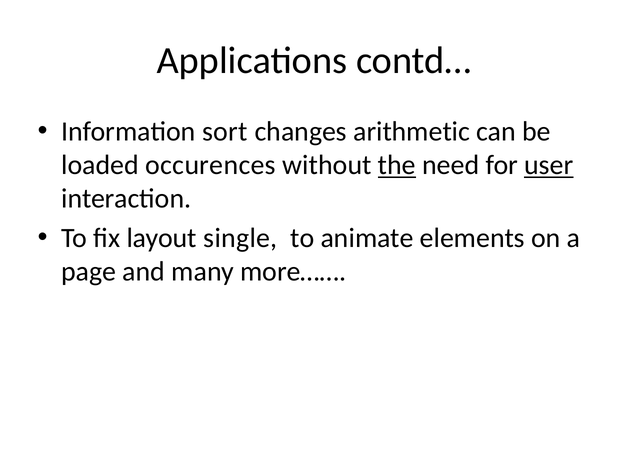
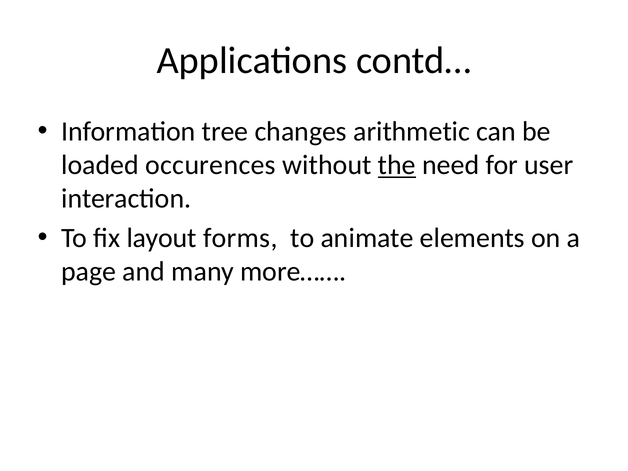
sort: sort -> tree
user underline: present -> none
single: single -> forms
